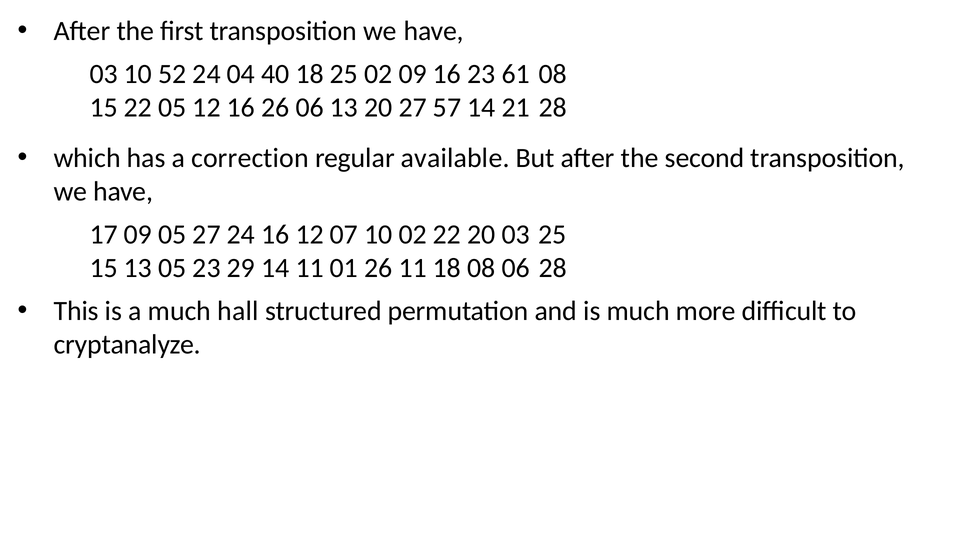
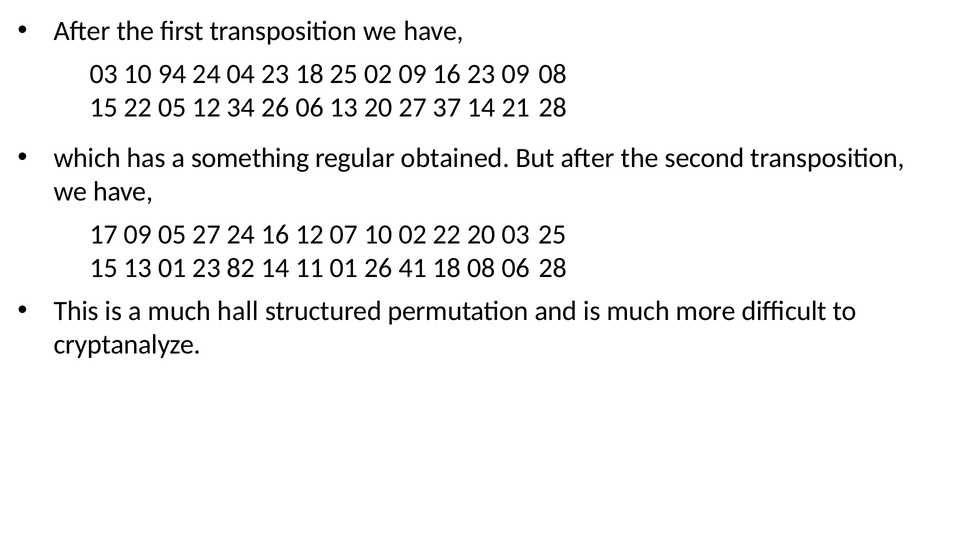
52: 52 -> 94
04 40: 40 -> 23
23 61: 61 -> 09
12 16: 16 -> 34
57: 57 -> 37
correction: correction -> something
available: available -> obtained
13 05: 05 -> 01
29: 29 -> 82
26 11: 11 -> 41
